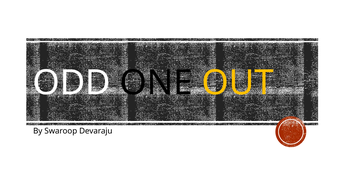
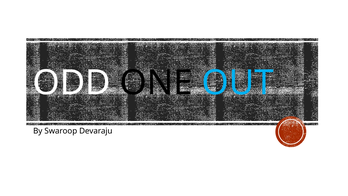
OUT colour: yellow -> light blue
